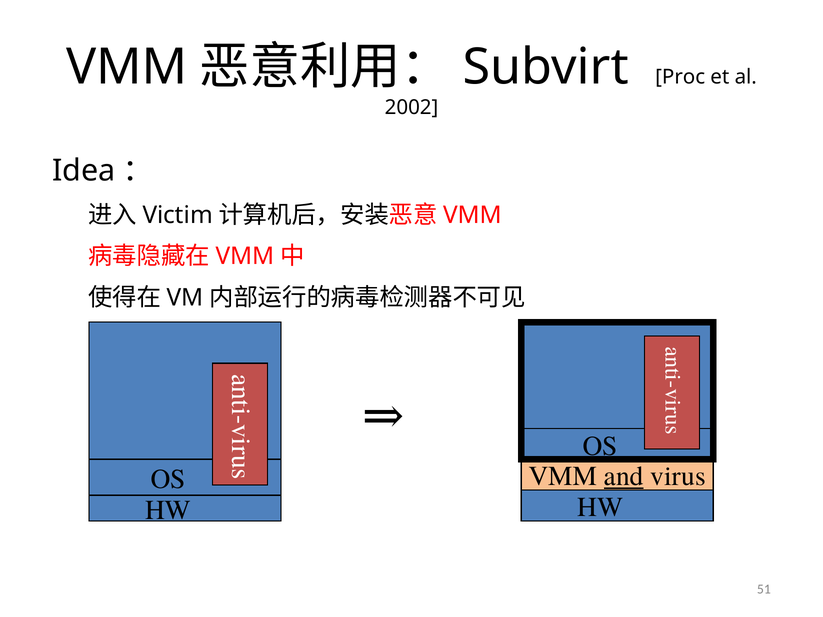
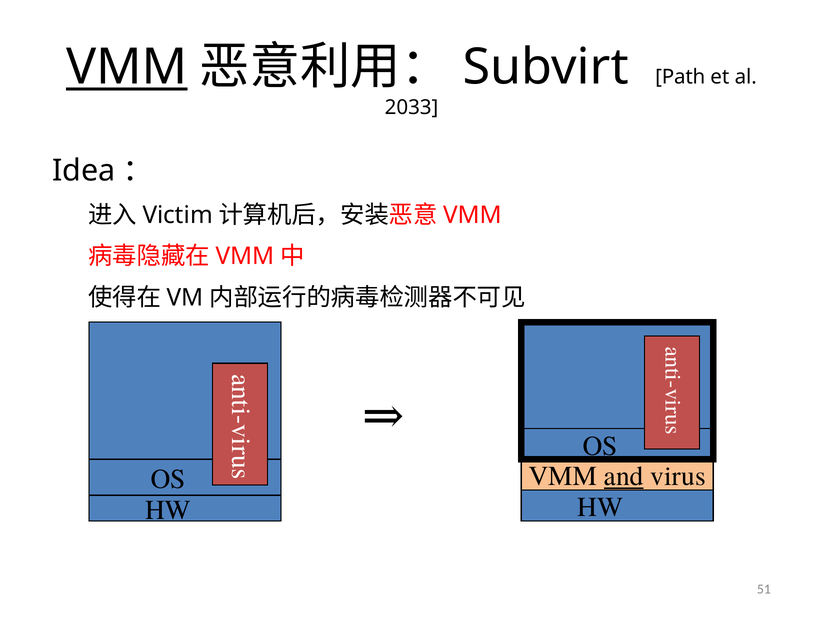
VMM at (127, 67) underline: none -> present
Proc: Proc -> Path
2002: 2002 -> 2033
